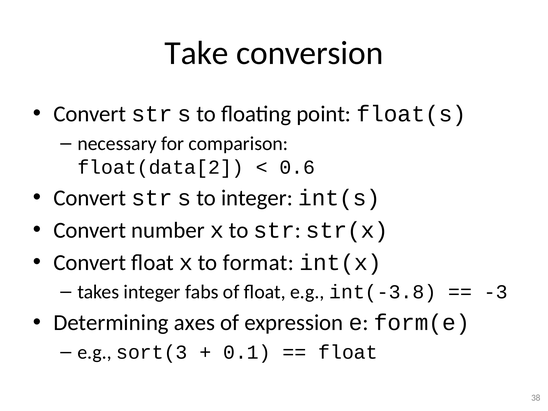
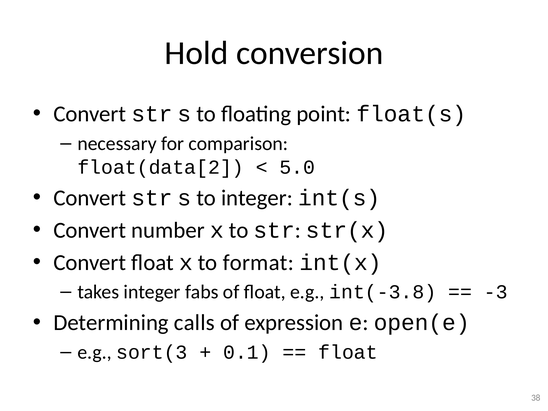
Take: Take -> Hold
0.6: 0.6 -> 5.0
axes: axes -> calls
form(e: form(e -> open(e
